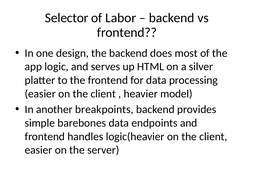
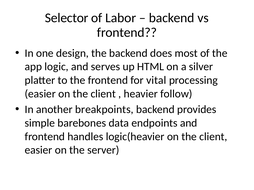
for data: data -> vital
model: model -> follow
